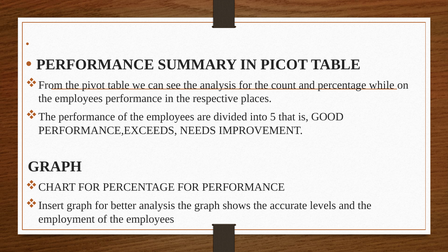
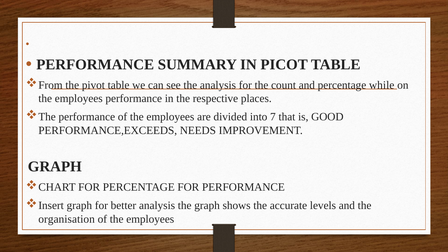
5: 5 -> 7
employment: employment -> organisation
